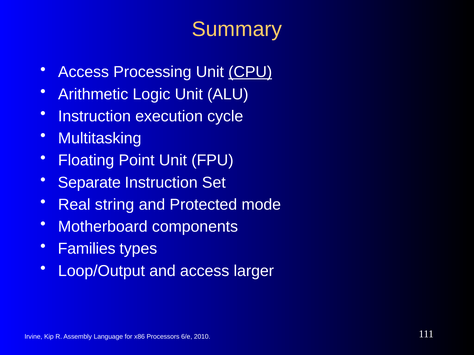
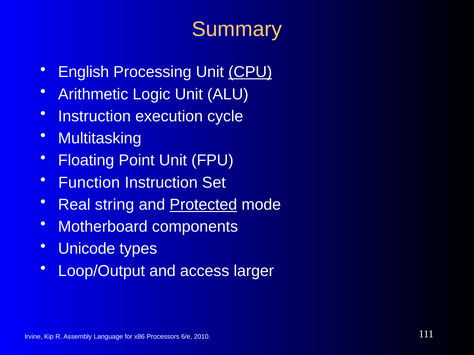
Access at (84, 72): Access -> English
Separate: Separate -> Function
Protected underline: none -> present
Families: Families -> Unicode
